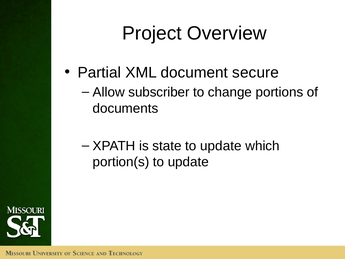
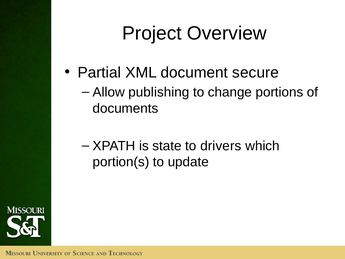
subscriber: subscriber -> publishing
update at (221, 146): update -> drivers
